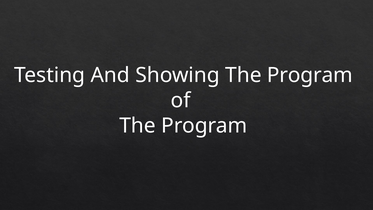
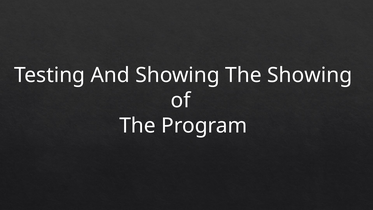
Showing The Program: Program -> Showing
